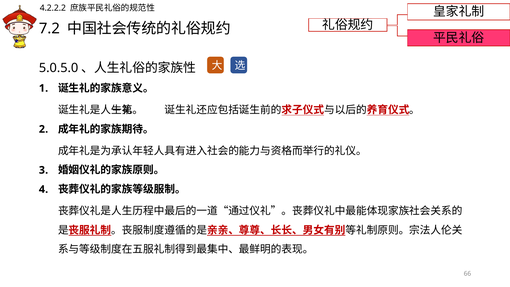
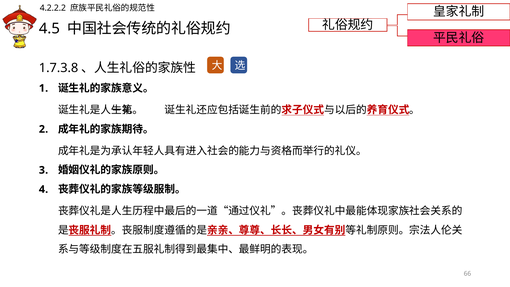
7.2: 7.2 -> 4.5
5.0.5.0: 5.0.5.0 -> 1.7.3.8
